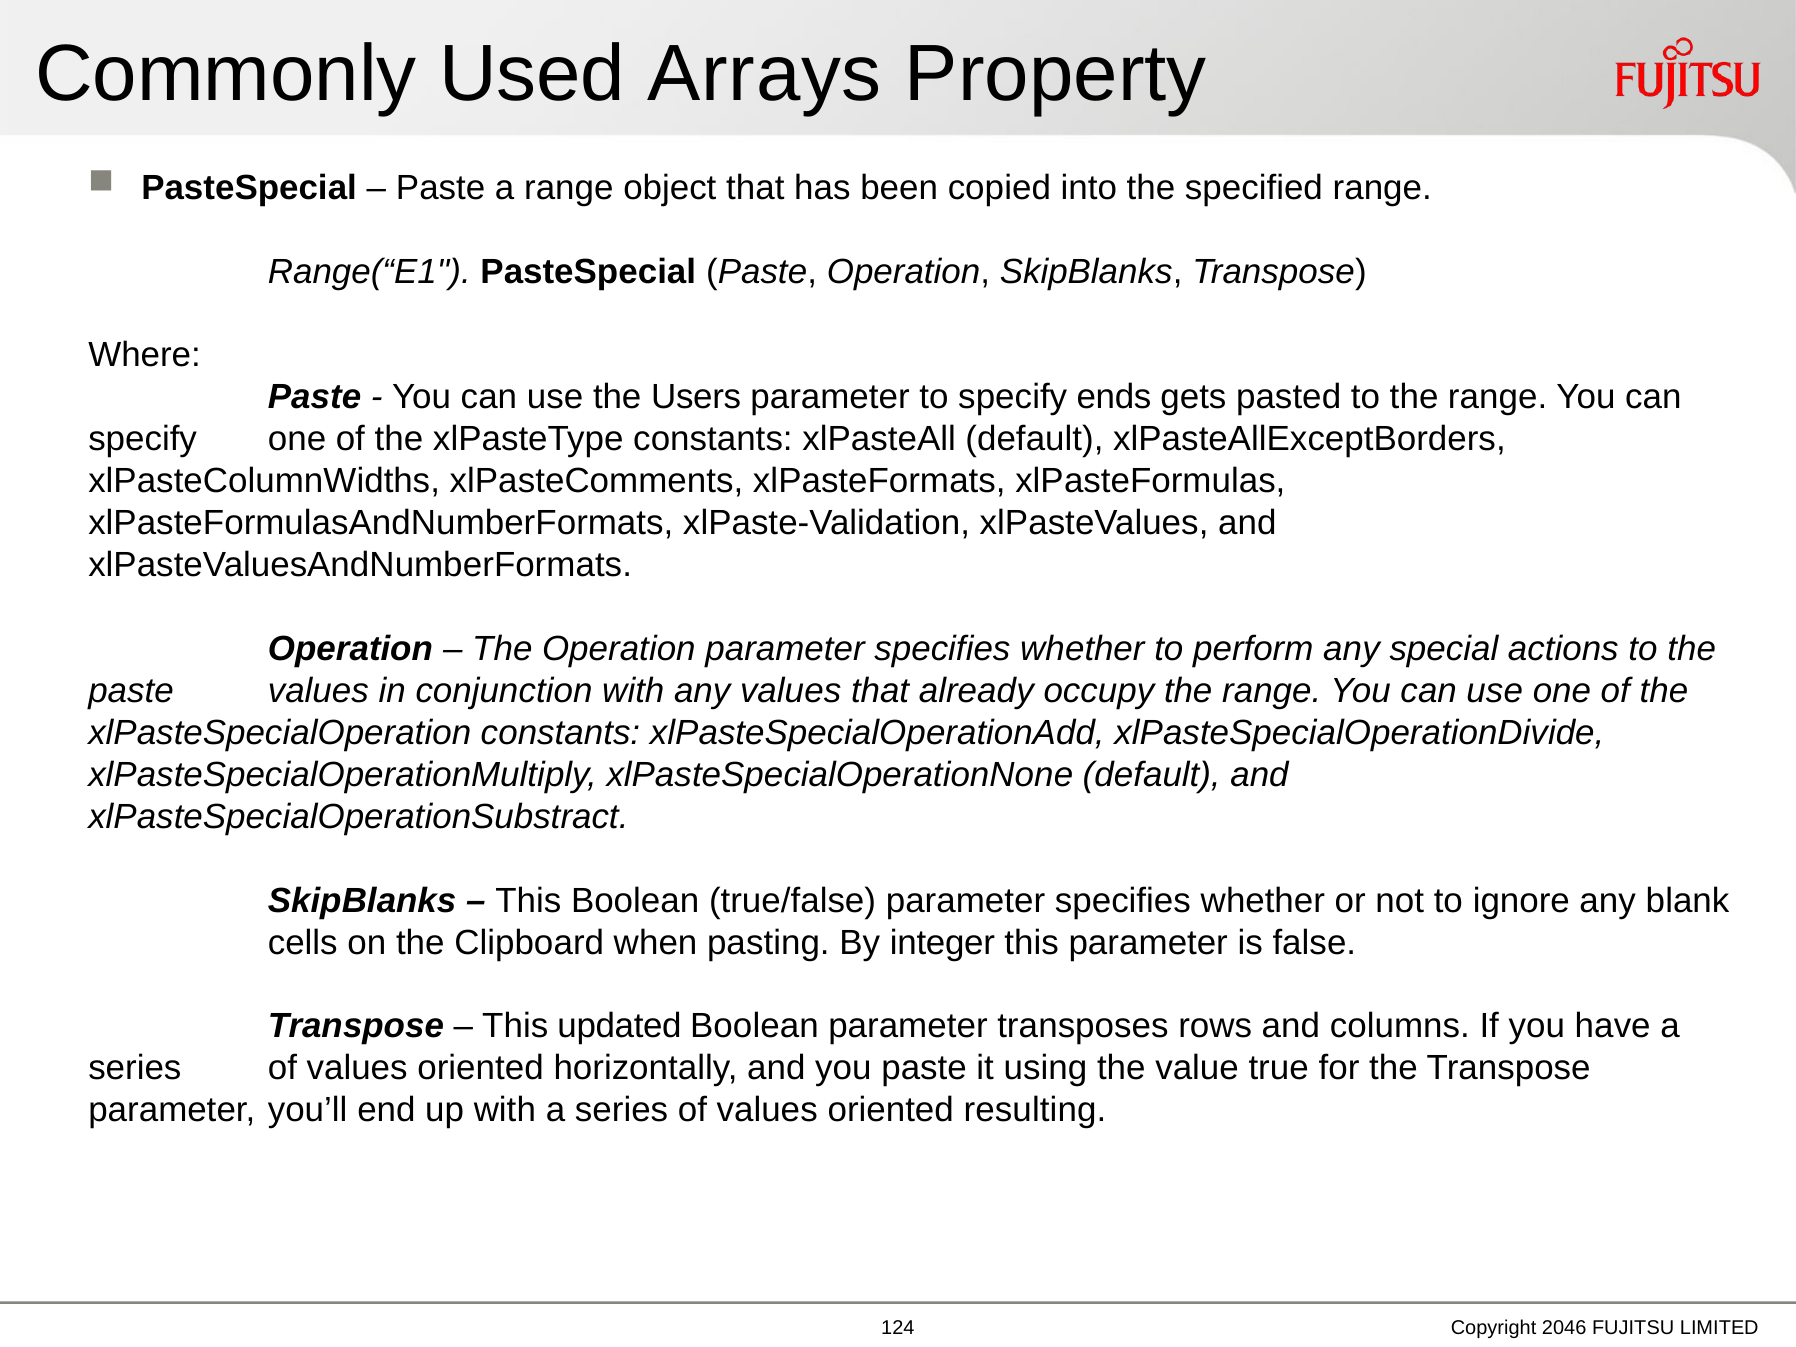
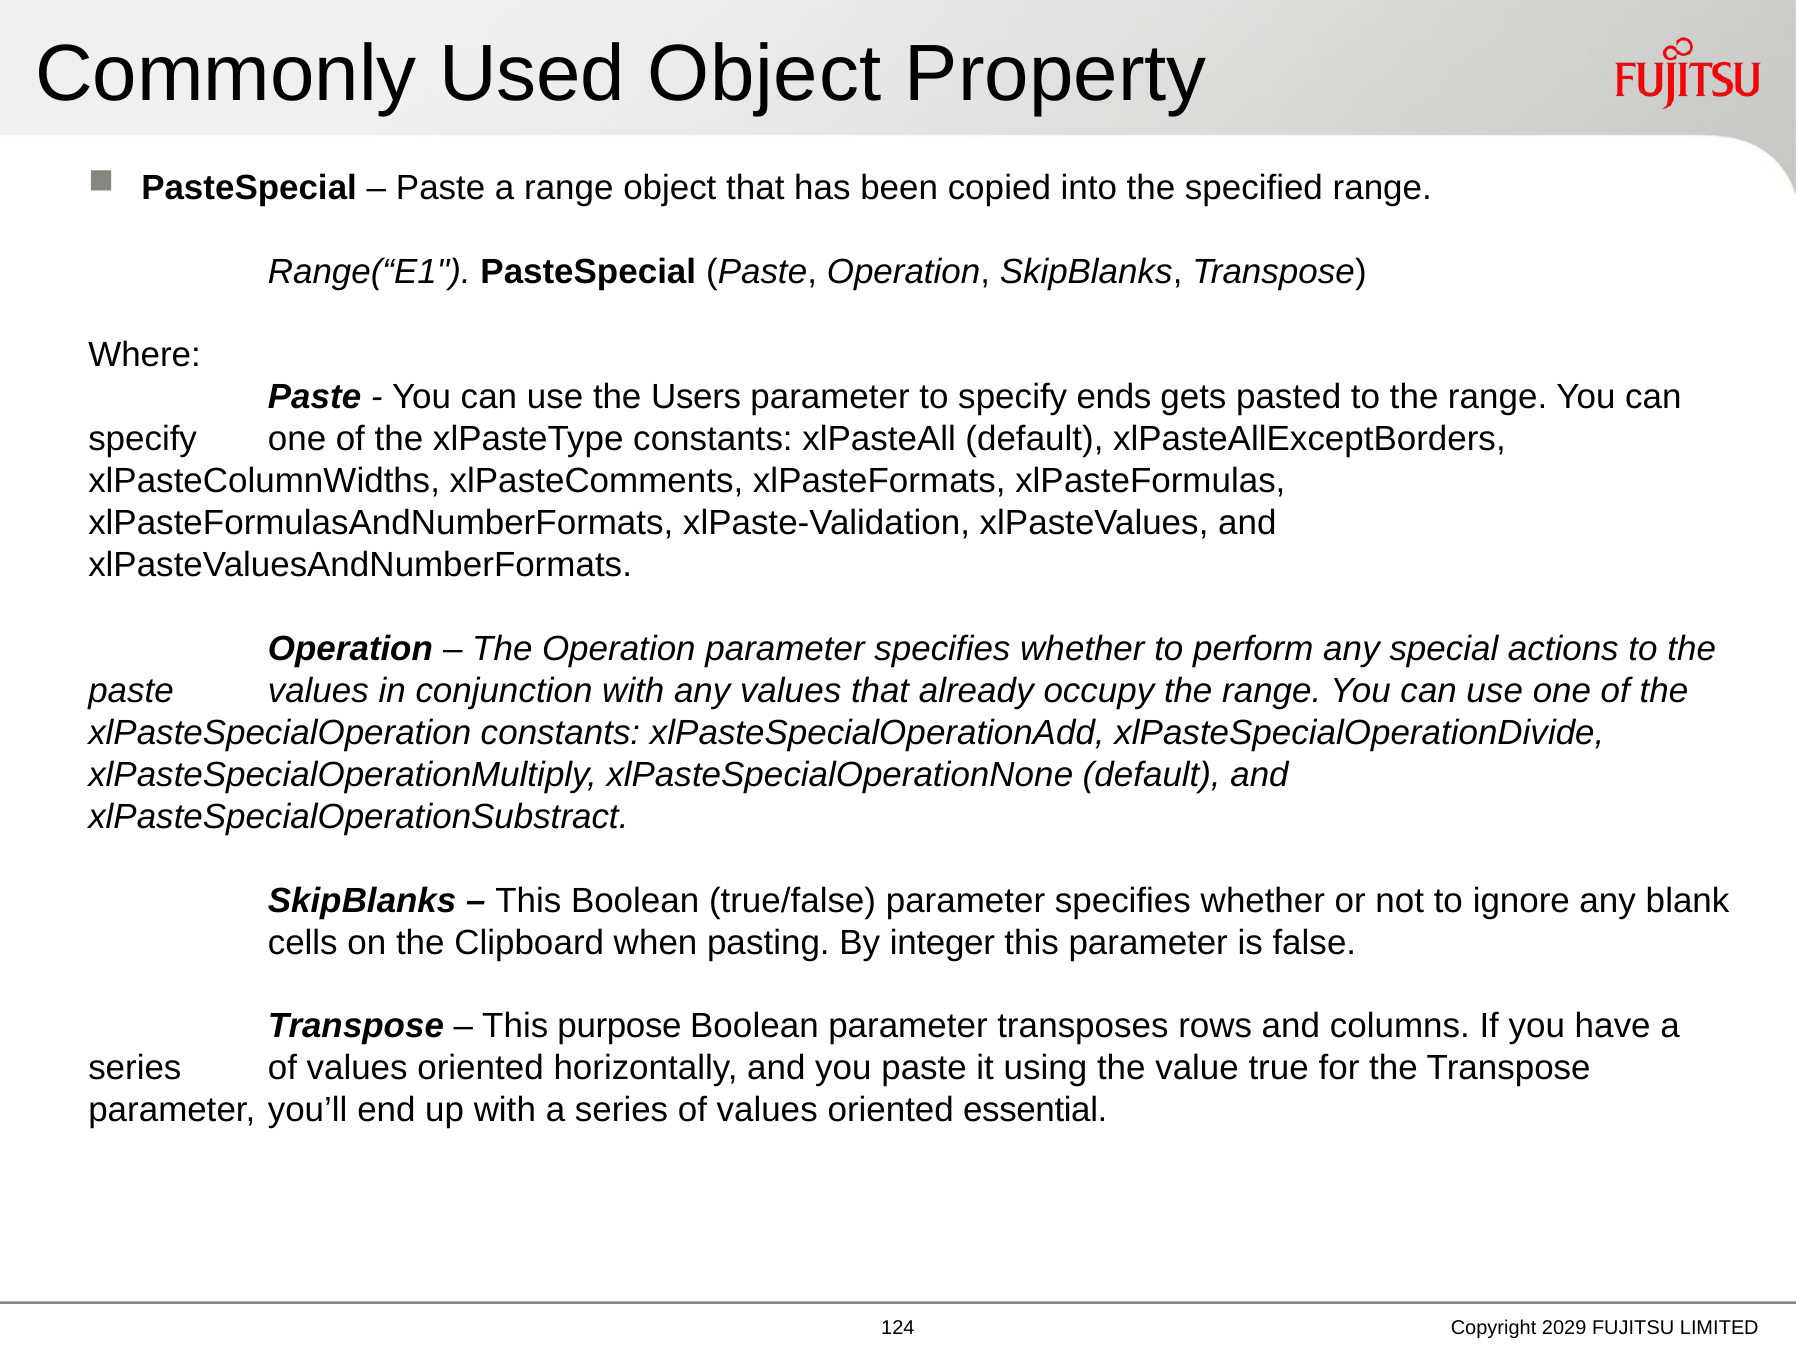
Used Arrays: Arrays -> Object
updated: updated -> purpose
resulting: resulting -> essential
2046: 2046 -> 2029
